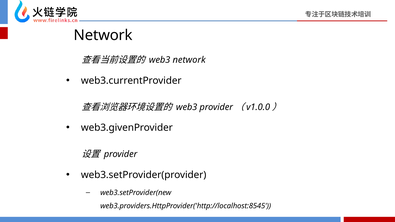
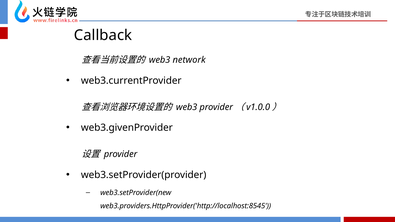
Network at (103, 35): Network -> Callback
